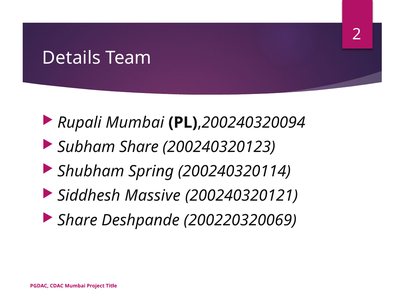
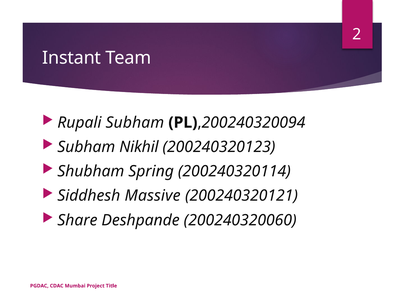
Details: Details -> Instant
Rupali Mumbai: Mumbai -> Subham
Subham Share: Share -> Nikhil
200220320069: 200220320069 -> 200240320060
